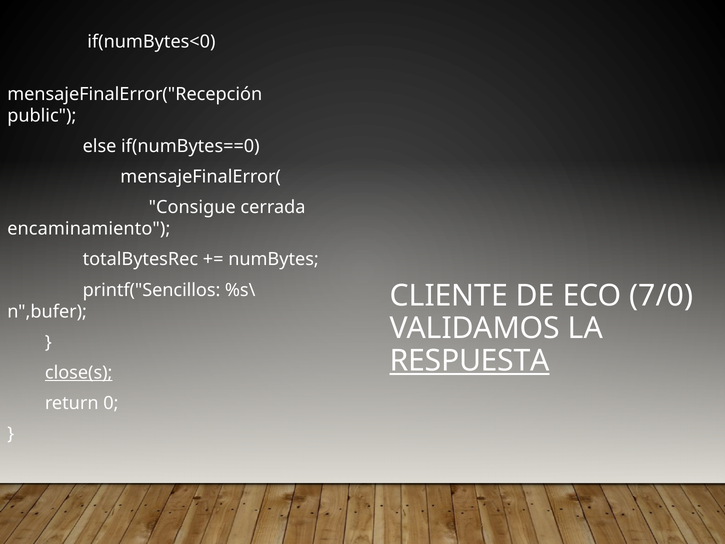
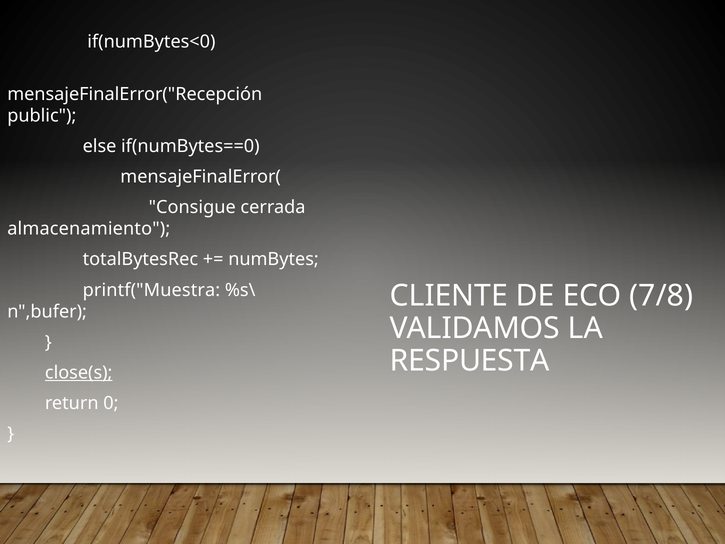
encaminamiento: encaminamiento -> almacenamiento
printf("Sencillos: printf("Sencillos -> printf("Muestra
7/0: 7/0 -> 7/8
RESPUESTA underline: present -> none
